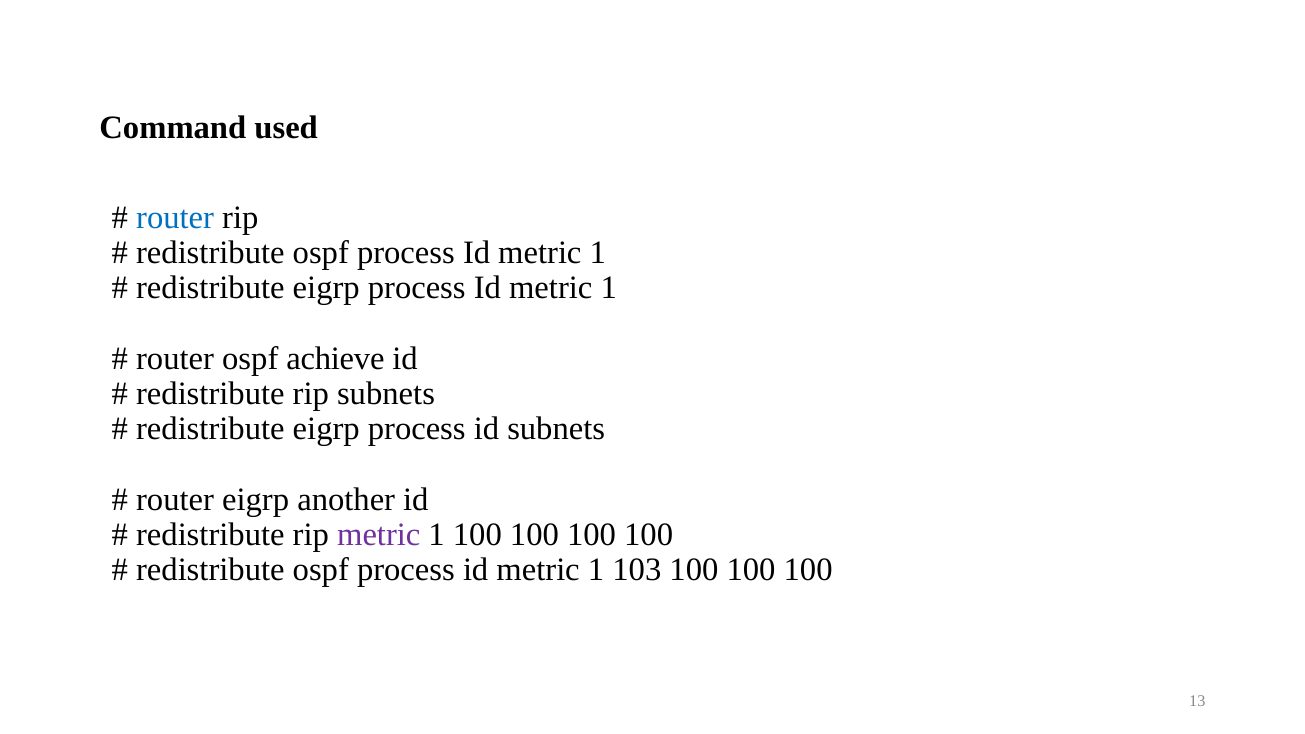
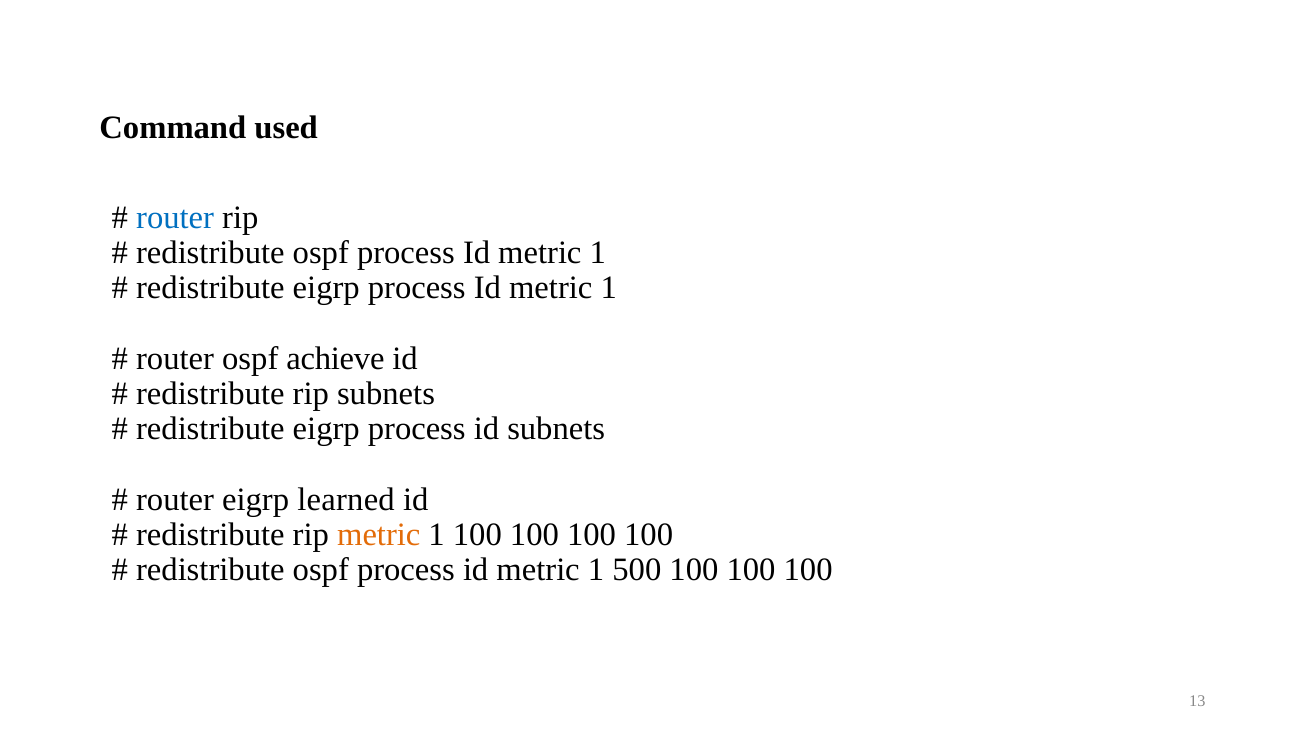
another: another -> learned
metric at (379, 535) colour: purple -> orange
103: 103 -> 500
